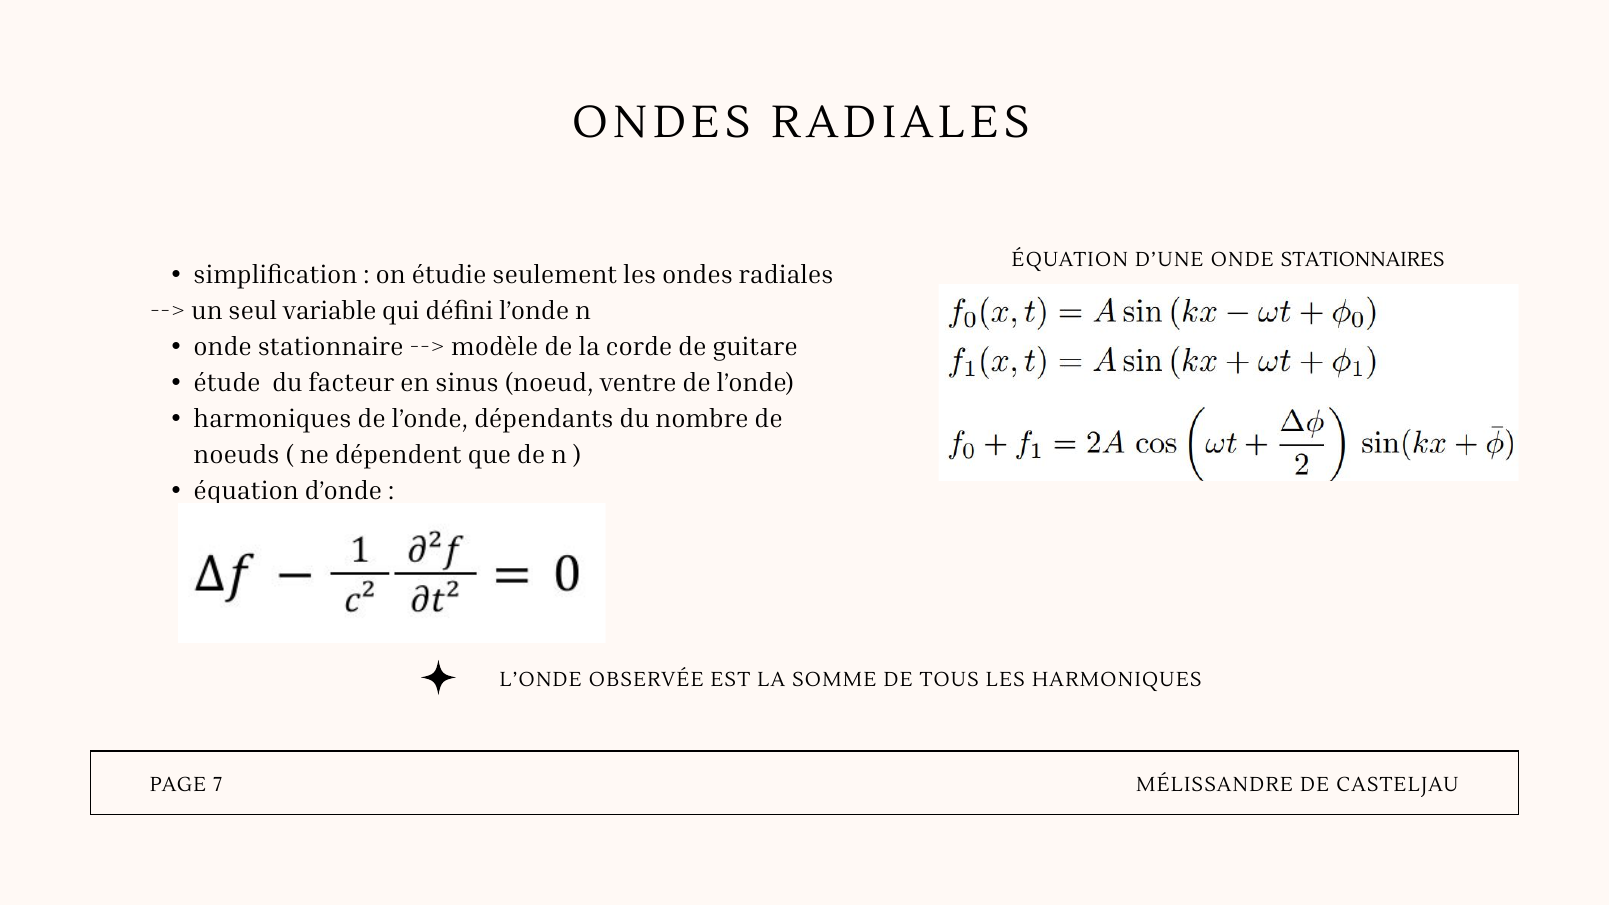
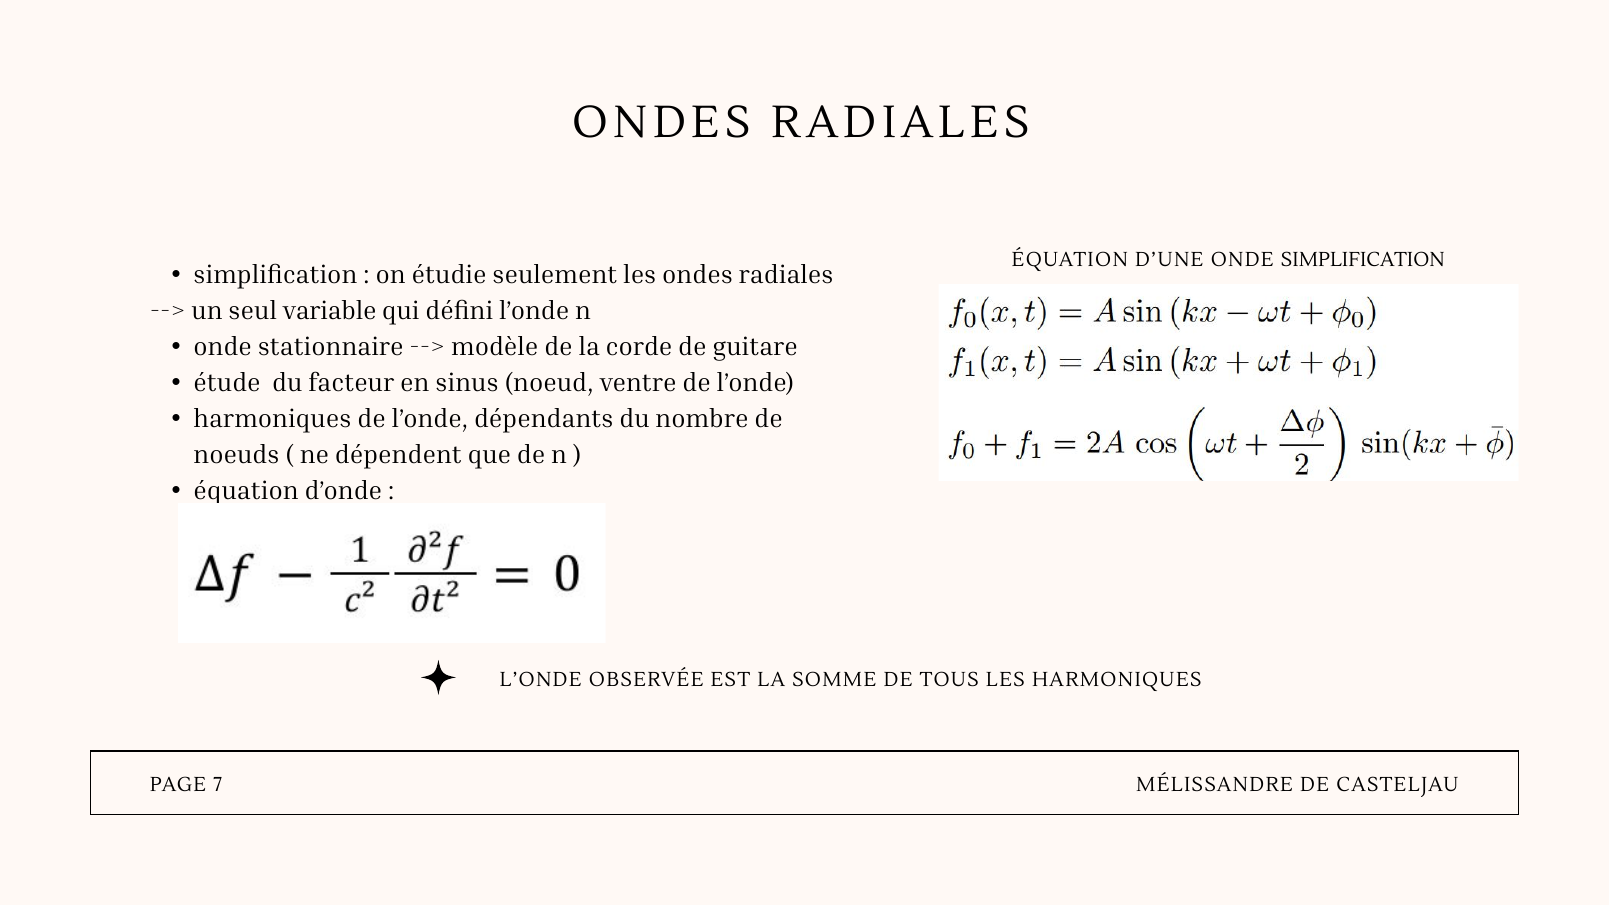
ONDE STATIONNAIRES: STATIONNAIRES -> SIMPLIFICATION
